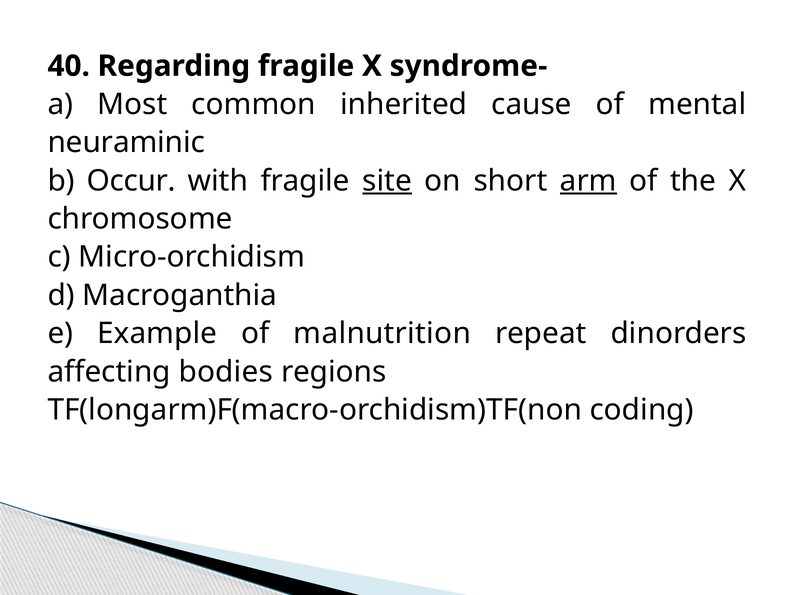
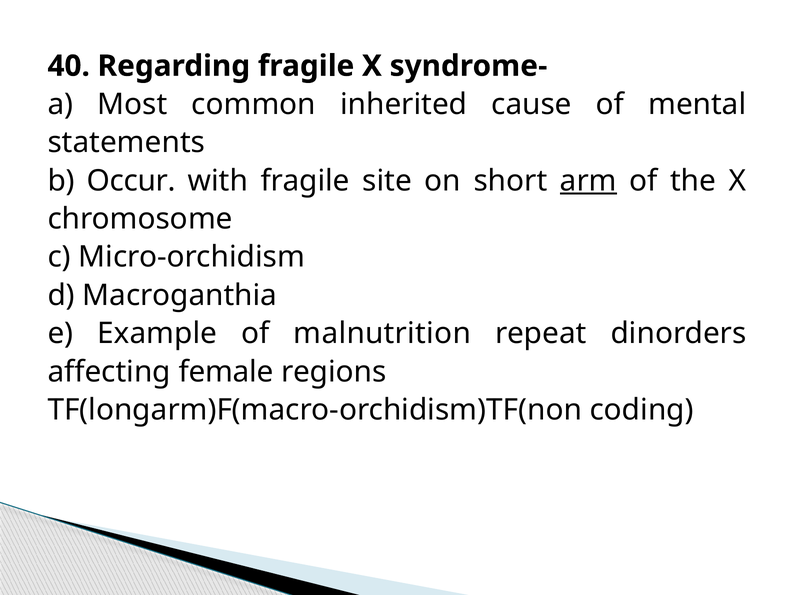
neuraminic: neuraminic -> statements
site underline: present -> none
bodies: bodies -> female
